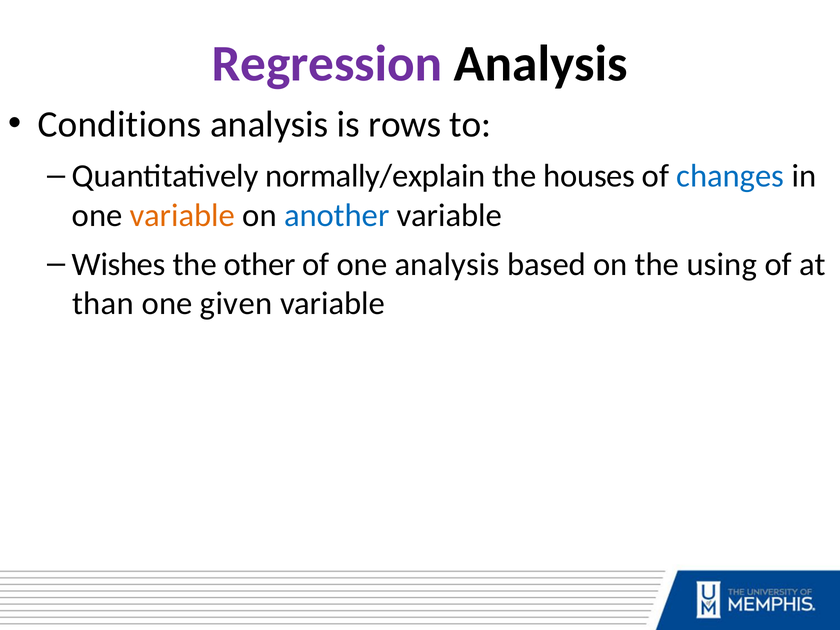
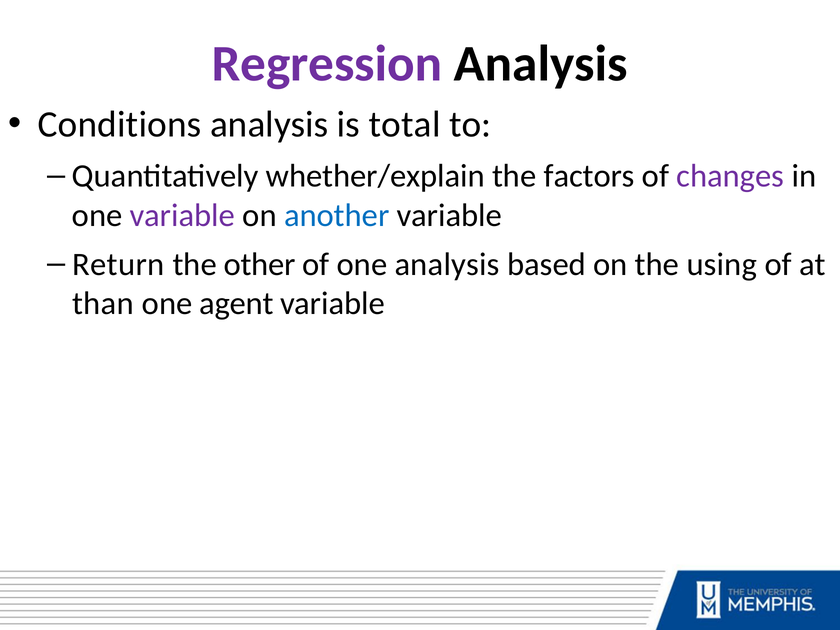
rows: rows -> total
normally/explain: normally/explain -> whether/explain
houses: houses -> factors
changes colour: blue -> purple
variable at (182, 215) colour: orange -> purple
Wishes: Wishes -> Return
given: given -> agent
